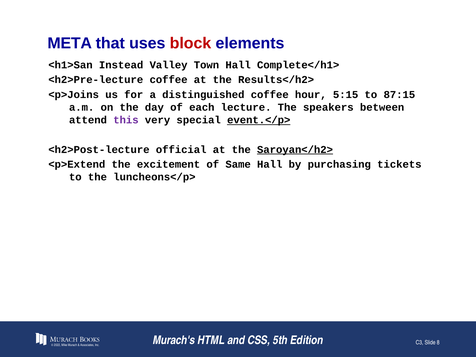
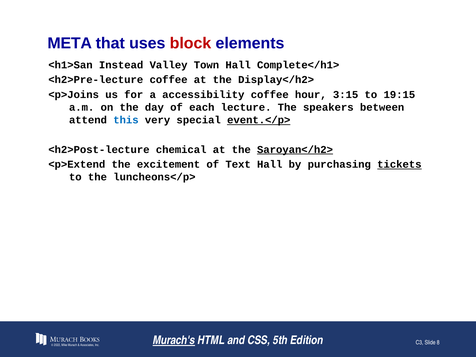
Results</h2>: Results</h2> -> Display</h2>
distinguished: distinguished -> accessibility
5:15: 5:15 -> 3:15
87:15: 87:15 -> 19:15
this colour: purple -> blue
official: official -> chemical
Same: Same -> Text
tickets underline: none -> present
Murach's underline: none -> present
